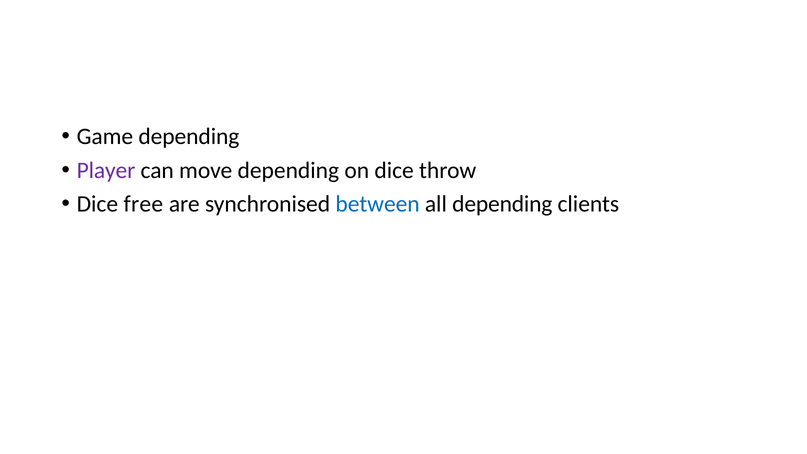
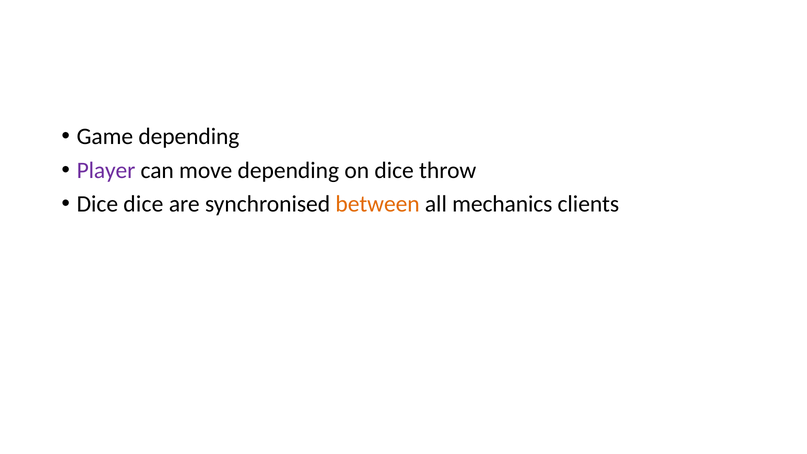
Dice free: free -> dice
between colour: blue -> orange
all depending: depending -> mechanics
